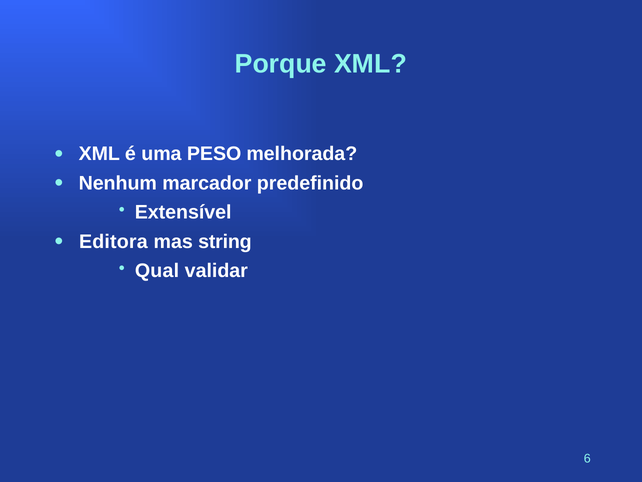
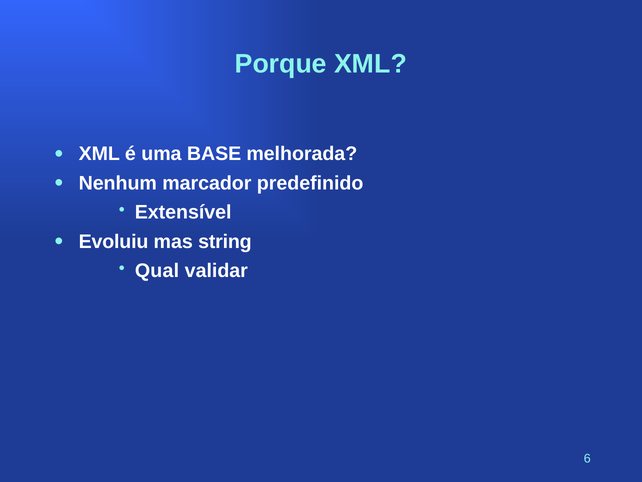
PESO: PESO -> BASE
Editora: Editora -> Evoluiu
